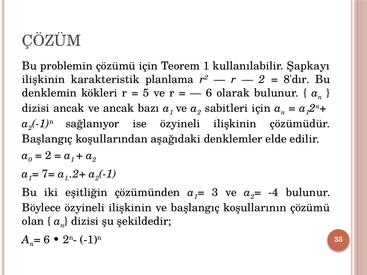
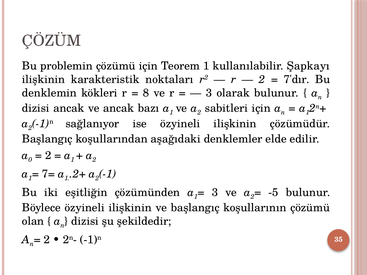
planlama: planlama -> noktaları
8'dır: 8'dır -> 7'dır
5: 5 -> 8
6 at (209, 93): 6 -> 3
-4: -4 -> -5
6 at (47, 240): 6 -> 2
